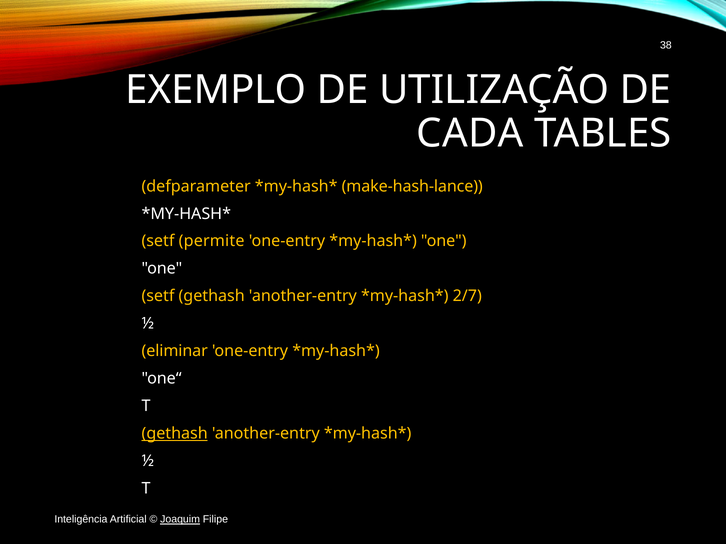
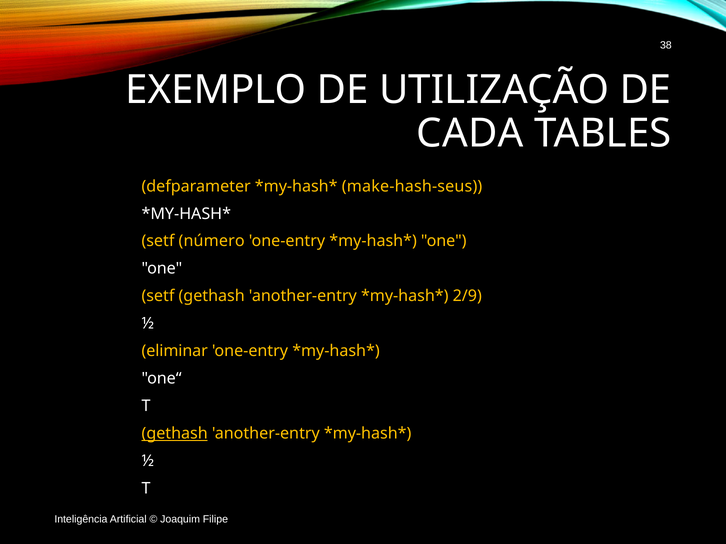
make-hash-lance: make-hash-lance -> make-hash-seus
permite: permite -> número
2/7: 2/7 -> 2/9
Joaquim underline: present -> none
